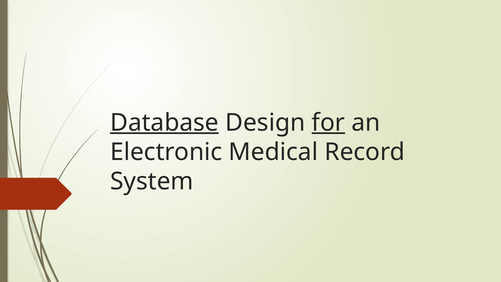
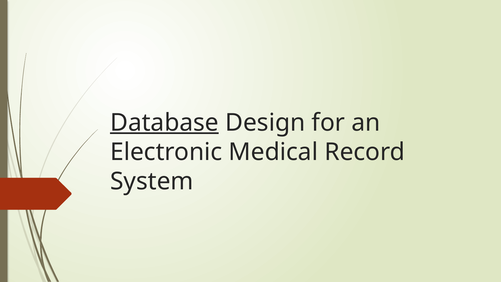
for underline: present -> none
